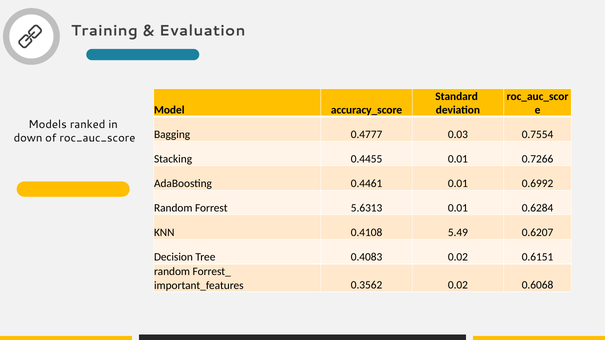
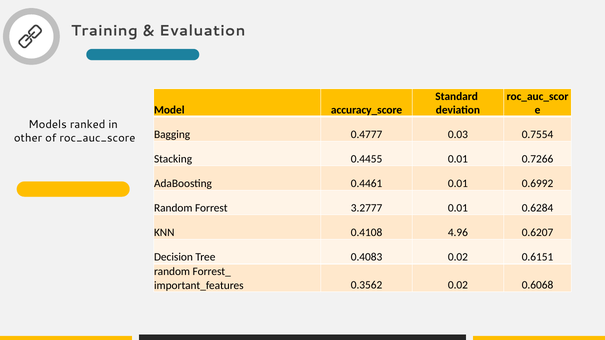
down: down -> other
5.6313: 5.6313 -> 3.2777
5.49: 5.49 -> 4.96
